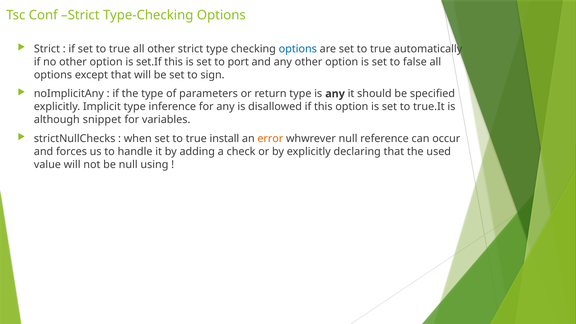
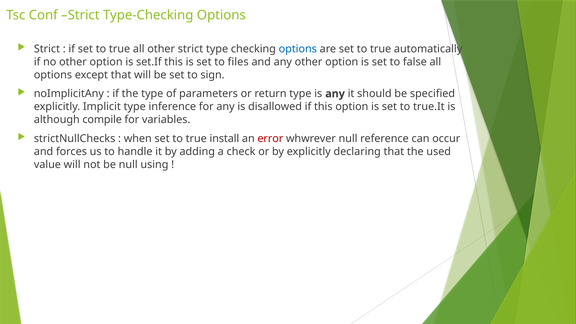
port: port -> files
snippet: snippet -> compile
error colour: orange -> red
